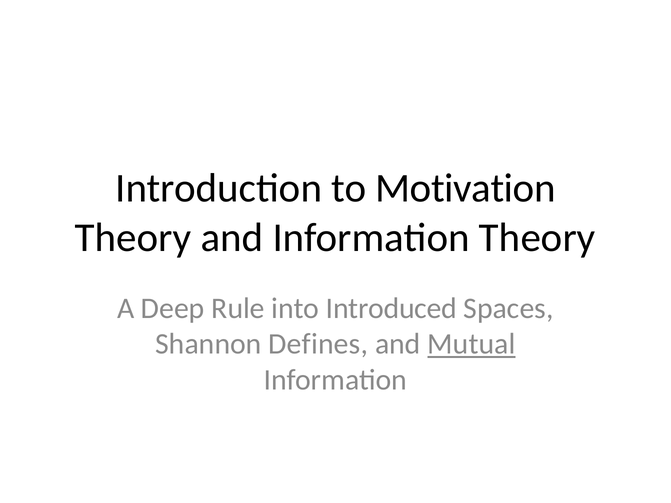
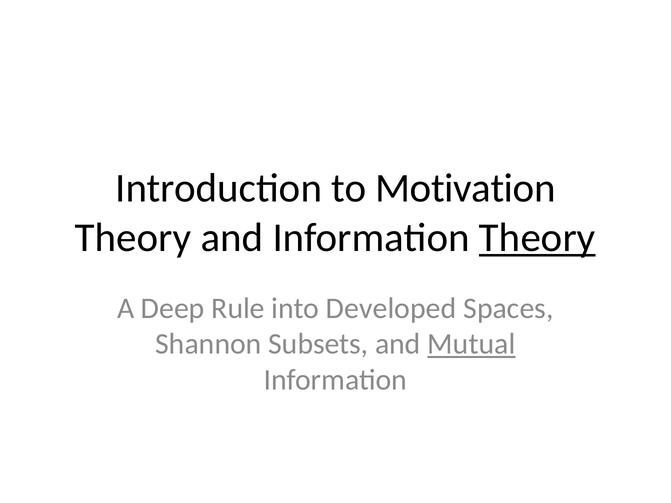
Theory at (537, 238) underline: none -> present
Introduced: Introduced -> Developed
Defines: Defines -> Subsets
